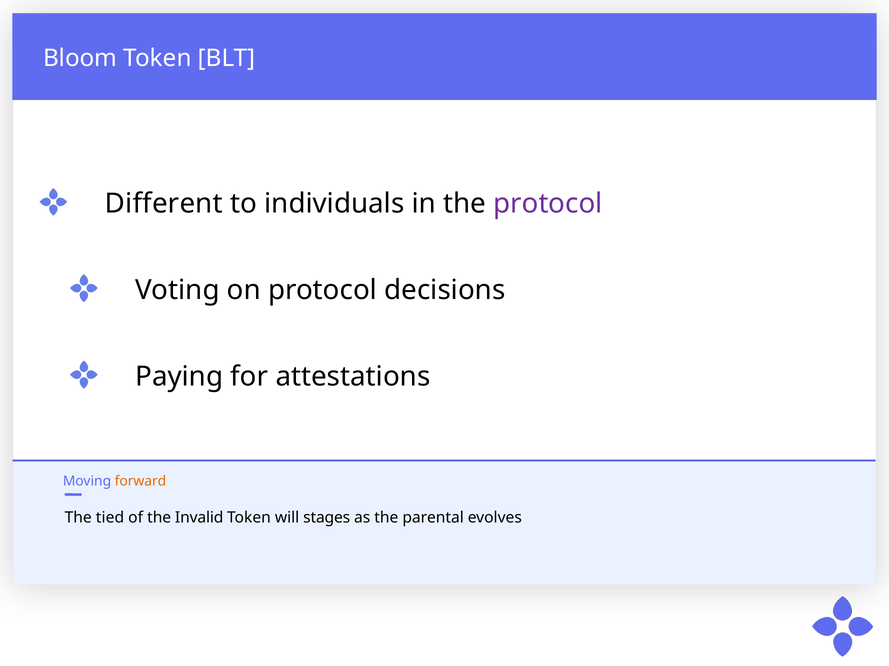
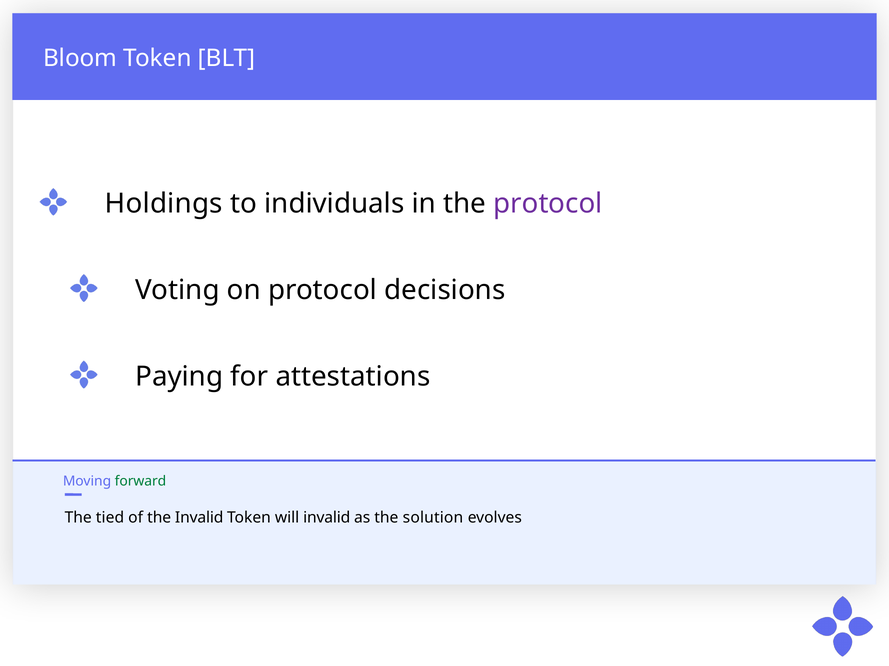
Different: Different -> Holdings
forward colour: orange -> green
will stages: stages -> invalid
parental: parental -> solution
